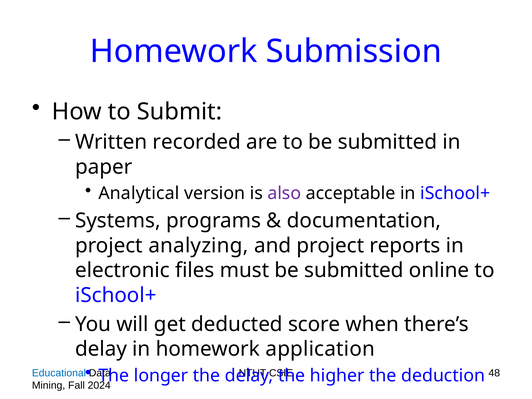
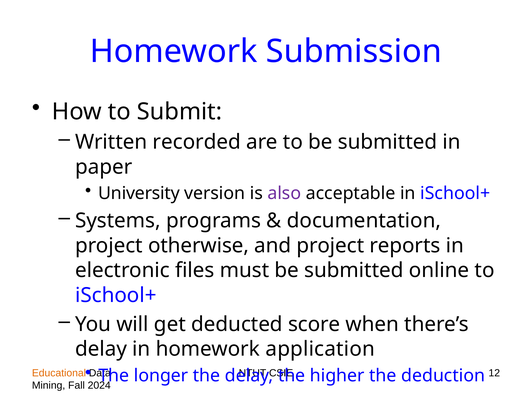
Analytical: Analytical -> University
analyzing: analyzing -> otherwise
Educational colour: blue -> orange
48: 48 -> 12
